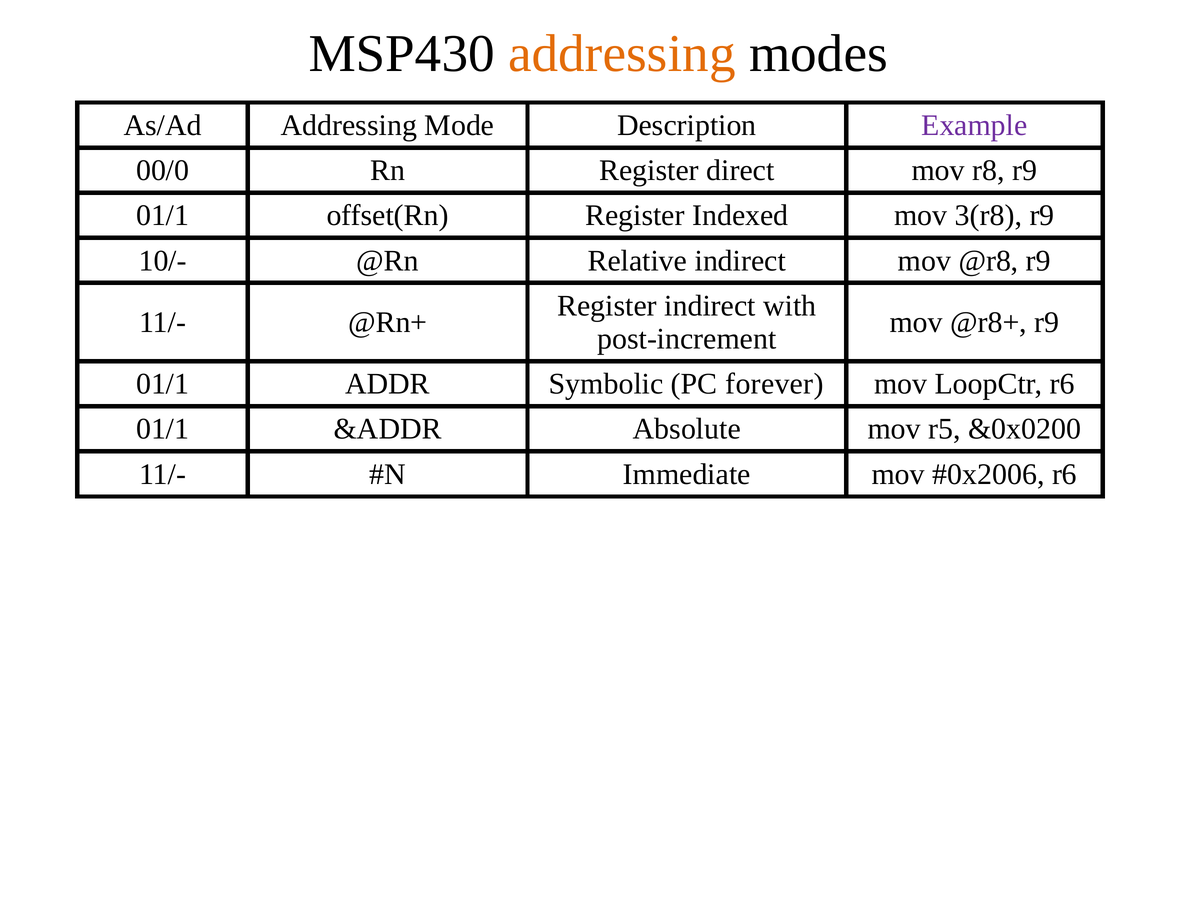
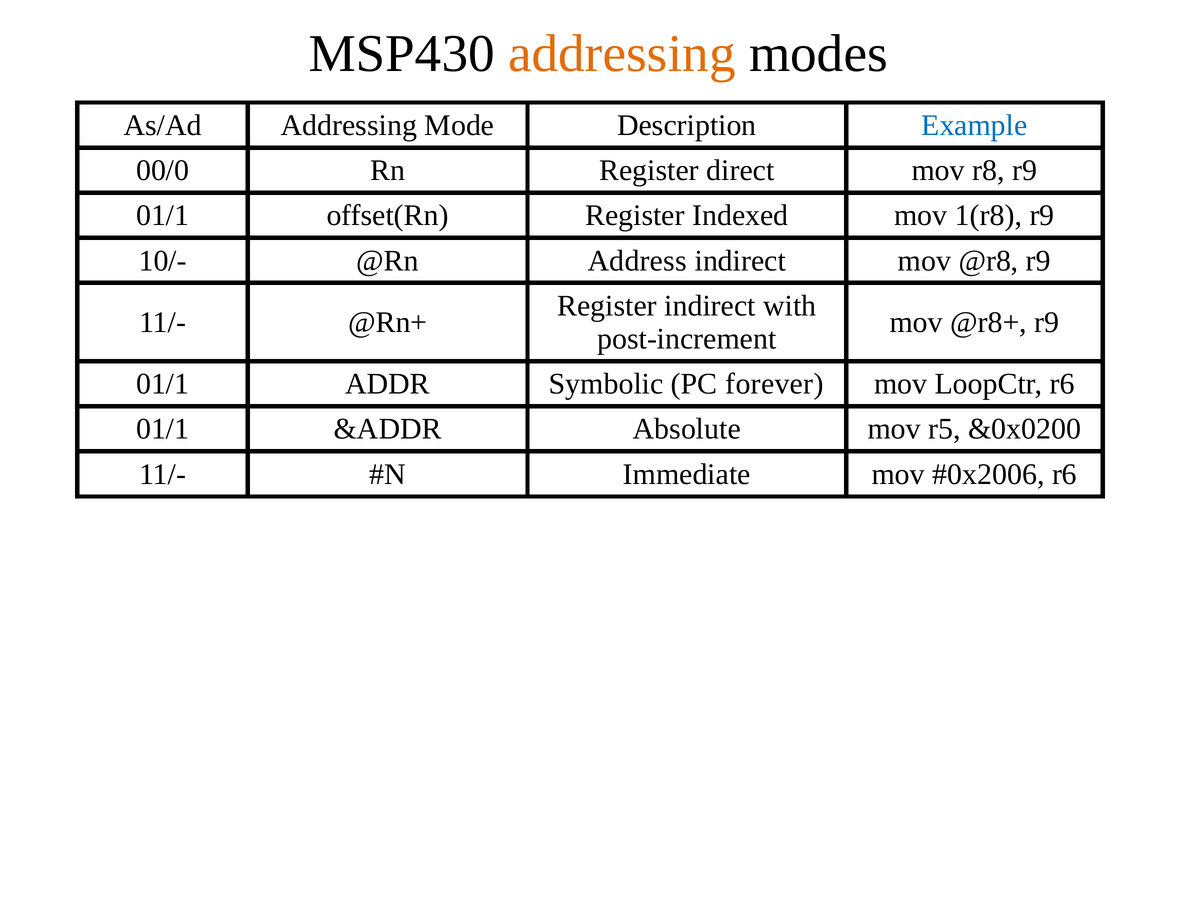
Example colour: purple -> blue
3(r8: 3(r8 -> 1(r8
Relative: Relative -> Address
